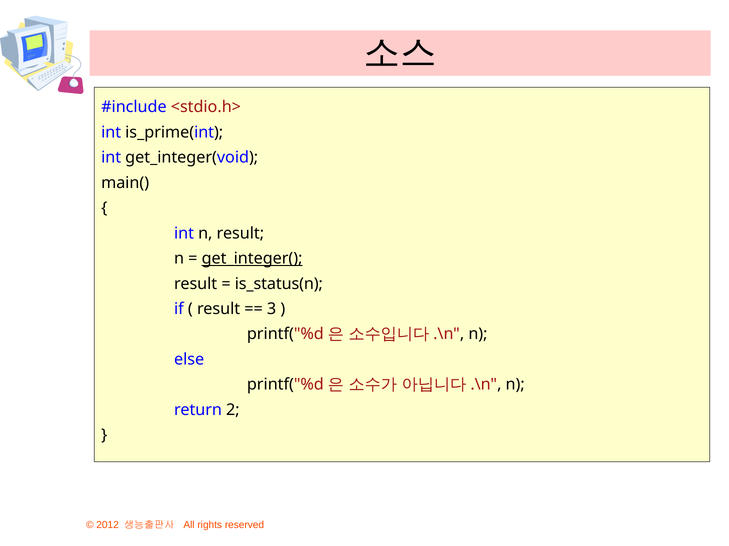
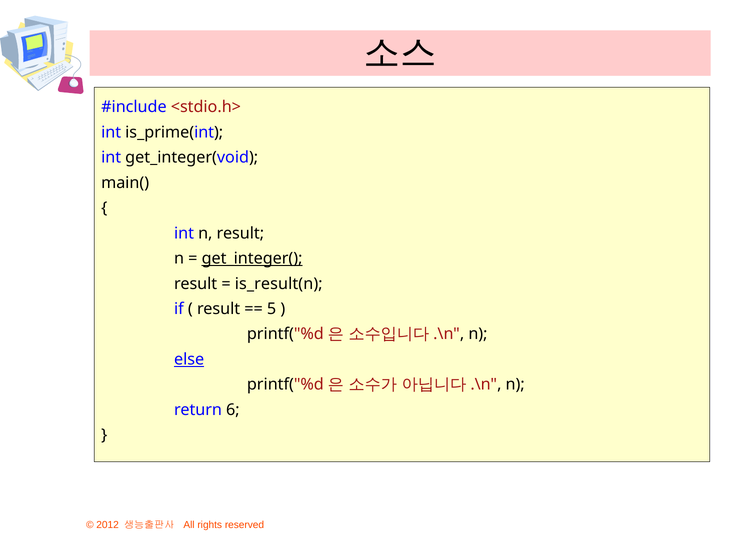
is_status(n: is_status(n -> is_result(n
3: 3 -> 5
else underline: none -> present
2: 2 -> 6
